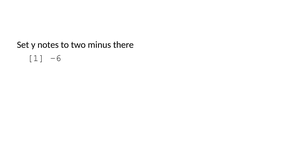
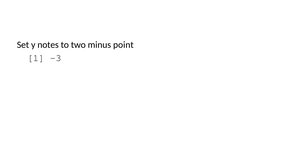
there: there -> point
-6: -6 -> -3
